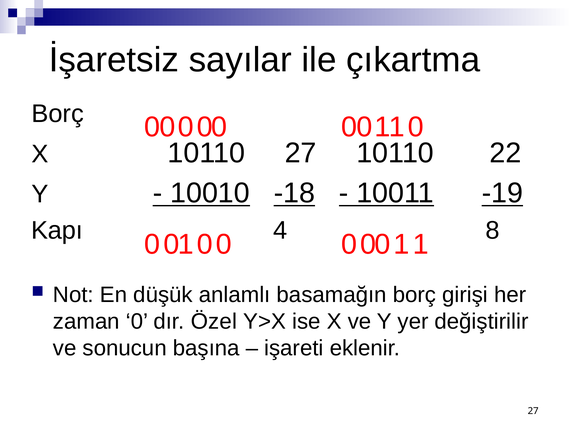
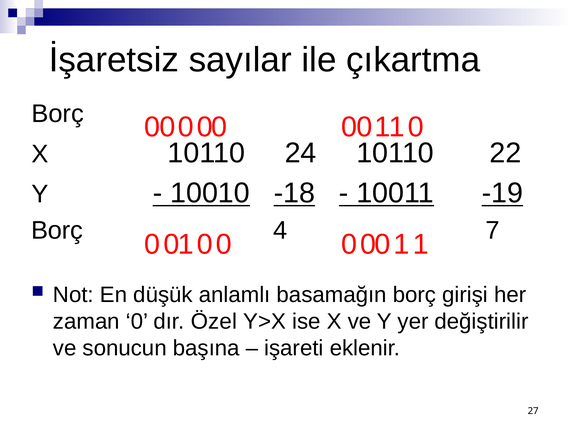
10110 27: 27 -> 24
Kapı at (57, 230): Kapı -> Borç
8: 8 -> 7
